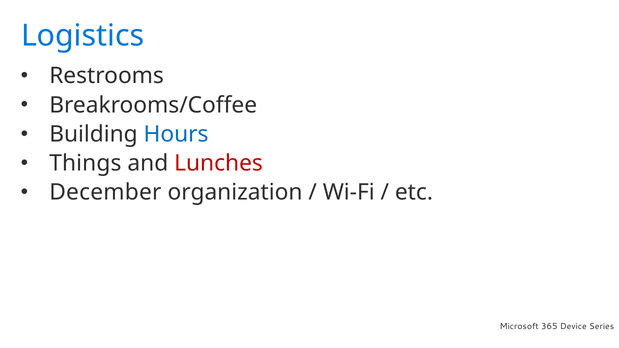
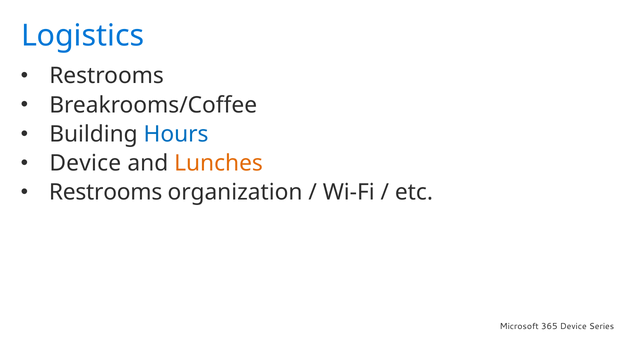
Things at (85, 163): Things -> Device
Lunches colour: red -> orange
December at (105, 193): December -> Restrooms
